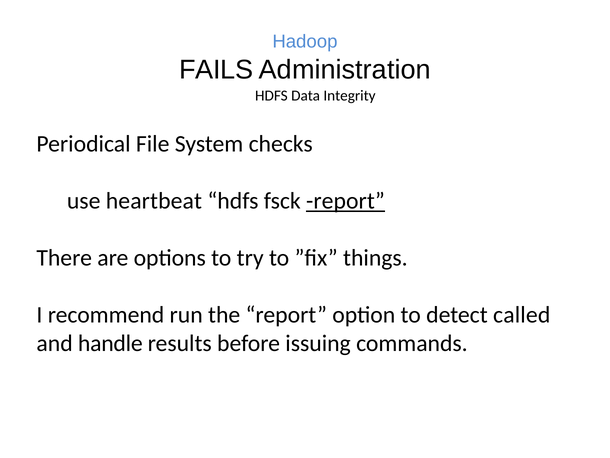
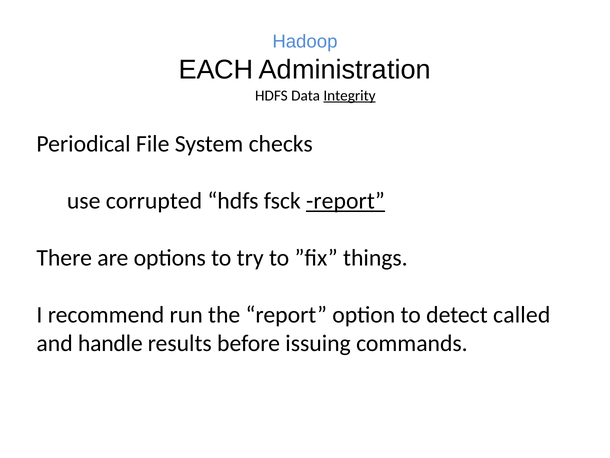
FAILS: FAILS -> EACH
Integrity underline: none -> present
heartbeat: heartbeat -> corrupted
